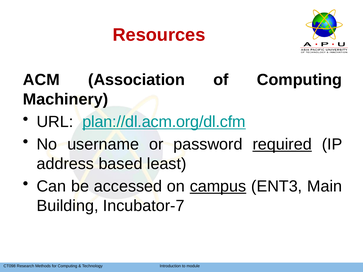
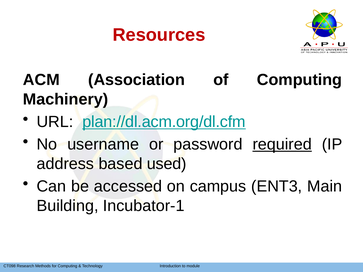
least: least -> used
campus underline: present -> none
Incubator-7: Incubator-7 -> Incubator-1
